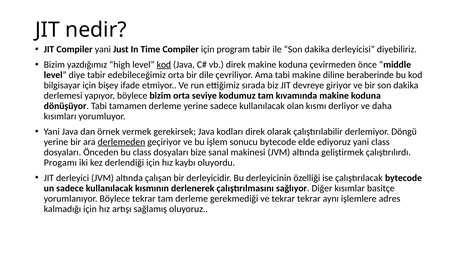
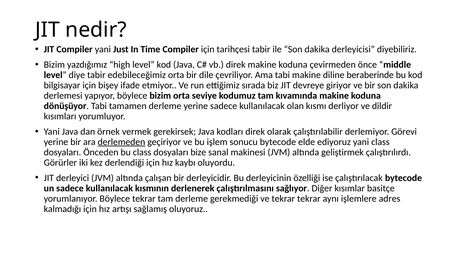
program: program -> tarihçesi
kod at (164, 65) underline: present -> none
daha: daha -> dildir
Döngü: Döngü -> Görevi
Progamı: Progamı -> Görürler
